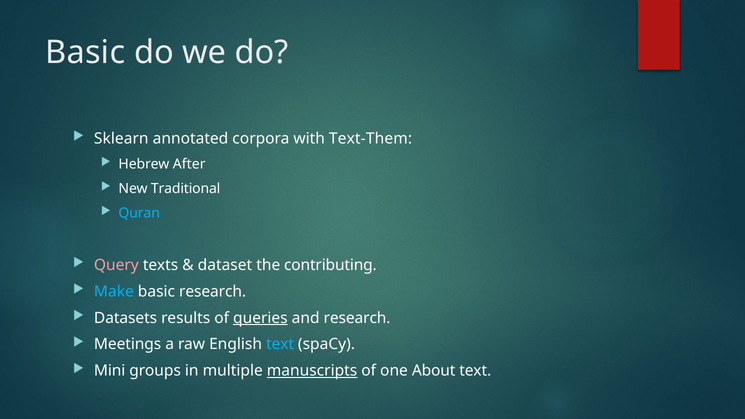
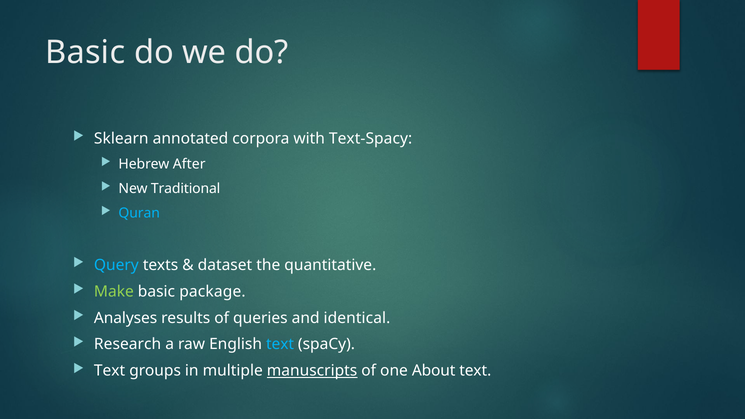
Text-Them: Text-Them -> Text-Spacy
Query colour: pink -> light blue
contributing: contributing -> quantitative
Make colour: light blue -> light green
basic research: research -> package
Datasets: Datasets -> Analyses
queries underline: present -> none
and research: research -> identical
Meetings: Meetings -> Research
Mini at (110, 371): Mini -> Text
